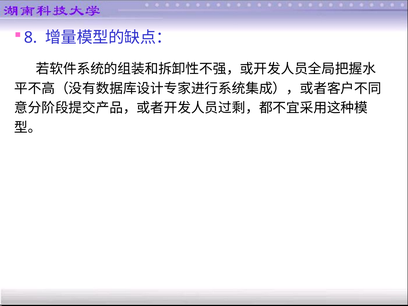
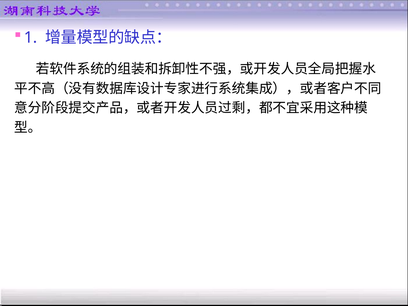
8: 8 -> 1
